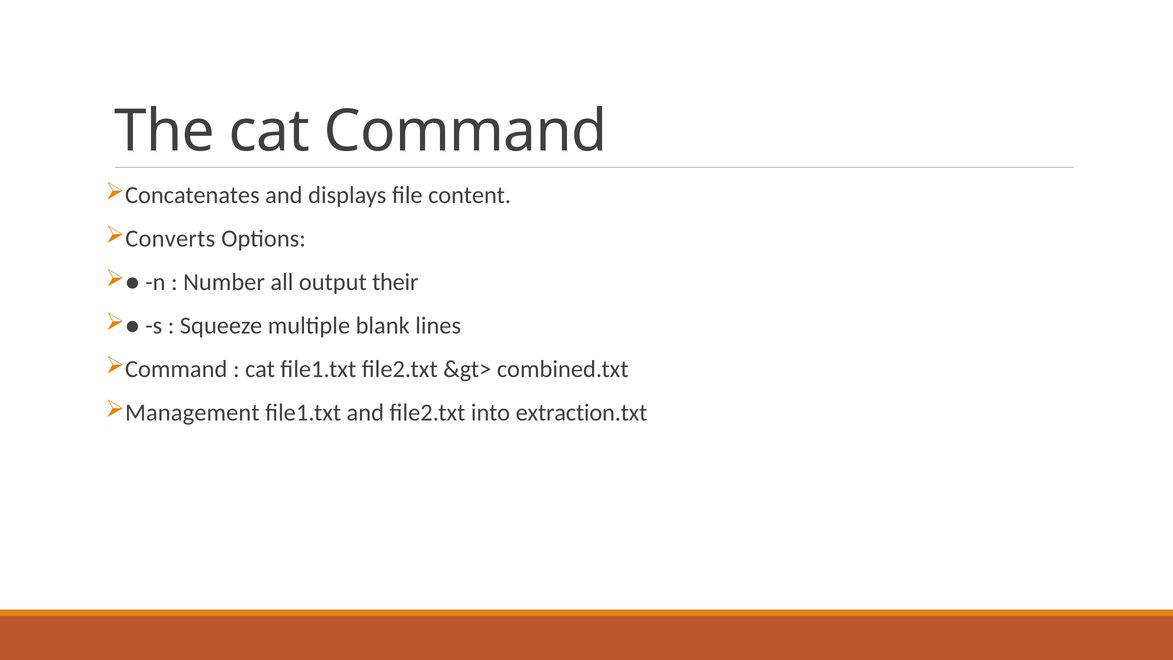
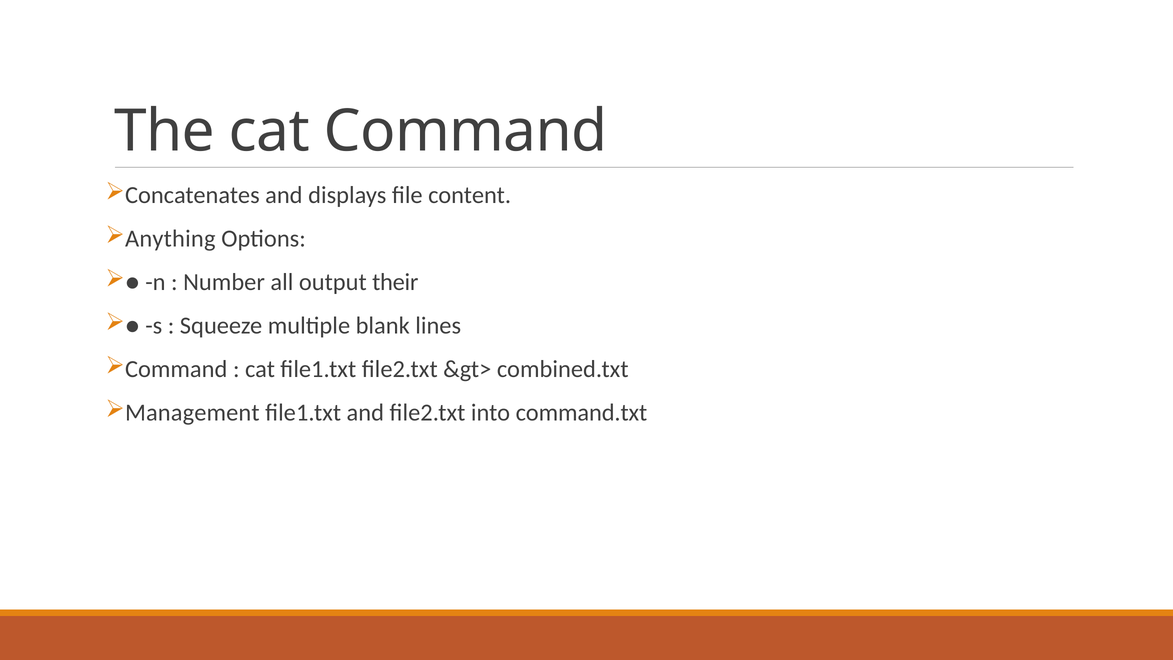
Converts: Converts -> Anything
extraction.txt: extraction.txt -> command.txt
